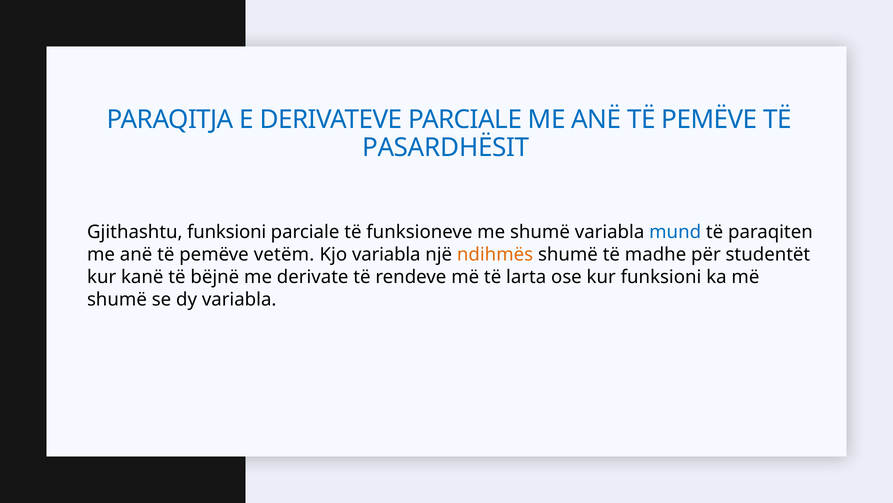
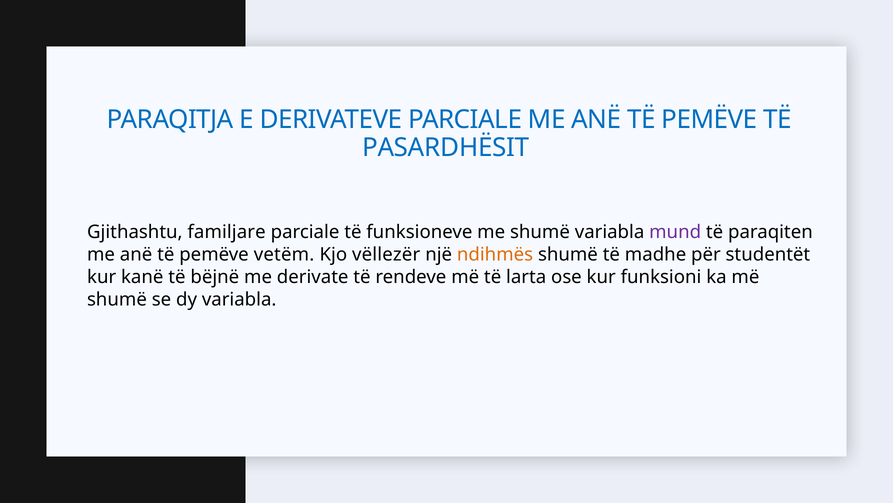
Gjithashtu funksioni: funksioni -> familjare
mund colour: blue -> purple
Kjo variabla: variabla -> vëllezër
